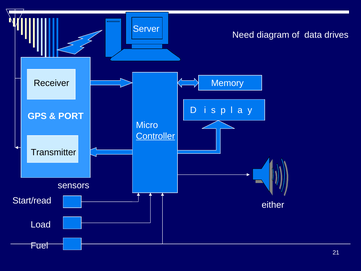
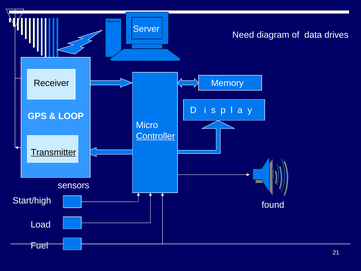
PORT: PORT -> LOOP
Transmitter underline: none -> present
Start/read: Start/read -> Start/high
either: either -> found
